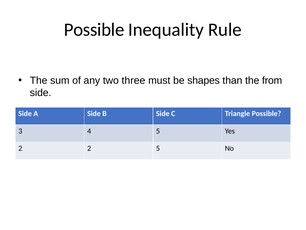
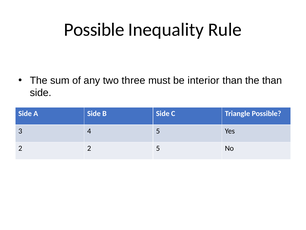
shapes: shapes -> interior
the from: from -> than
